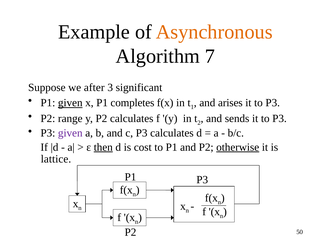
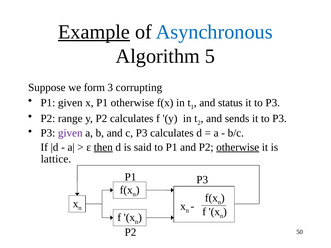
Example underline: none -> present
Asynchronous colour: orange -> blue
7: 7 -> 5
after: after -> form
significant: significant -> corrupting
given at (70, 103) underline: present -> none
P1 completes: completes -> otherwise
arises: arises -> status
cost: cost -> said
